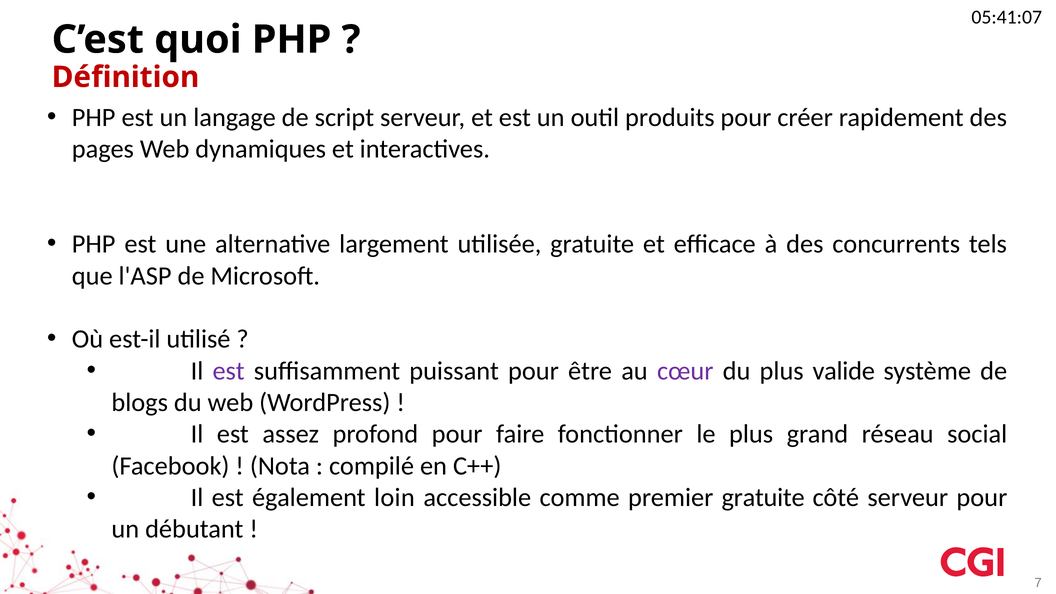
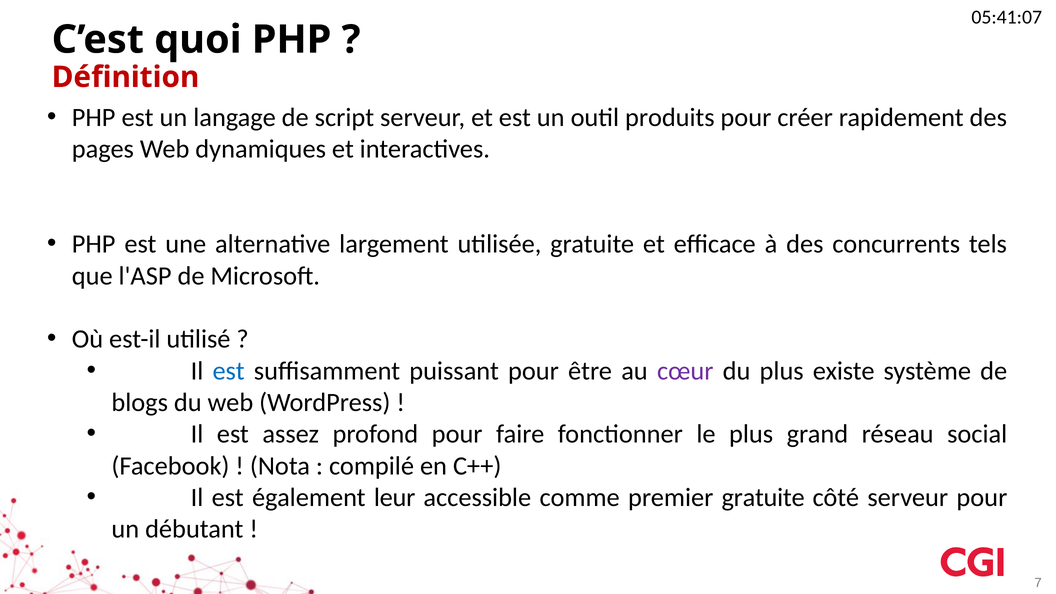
est at (229, 371) colour: purple -> blue
valide: valide -> existe
loin: loin -> leur
